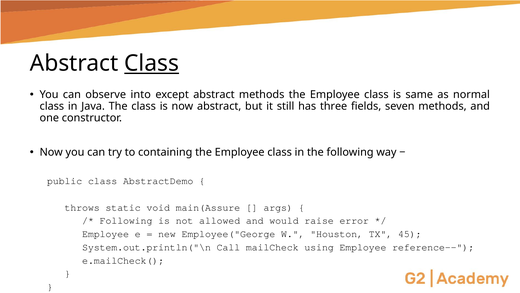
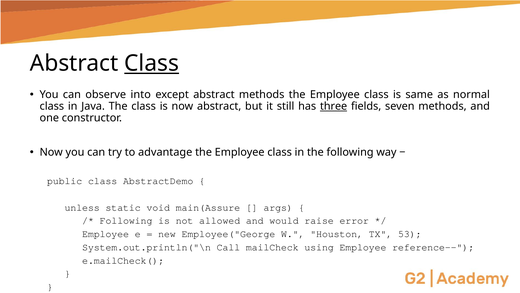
three underline: none -> present
containing: containing -> advantage
throws: throws -> unless
45: 45 -> 53
